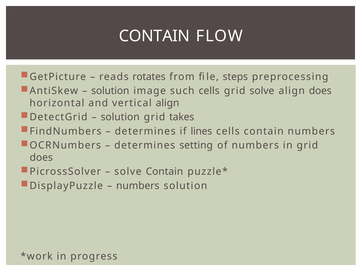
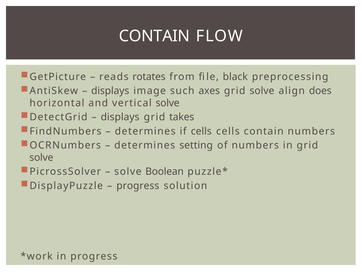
steps: steps -> black
solution at (110, 91): solution -> displays
such cells: cells -> axes
vertical align: align -> solve
solution at (120, 117): solution -> displays
if lines: lines -> cells
does at (41, 157): does -> solve
solve Contain: Contain -> Boolean
numbers at (138, 185): numbers -> progress
